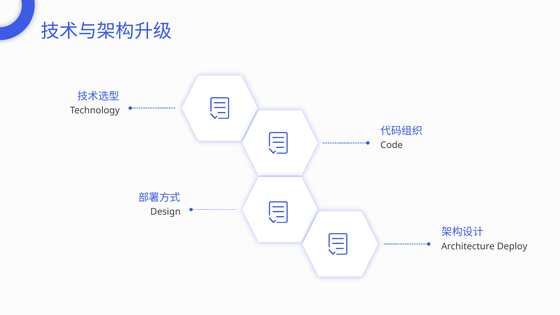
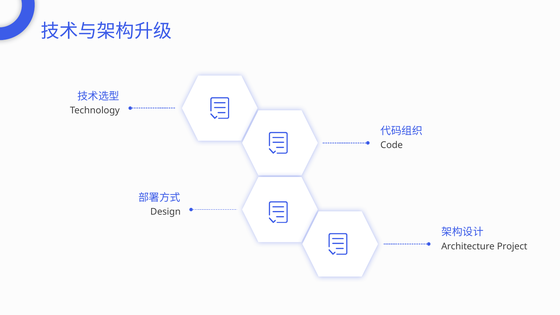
Deploy: Deploy -> Project
